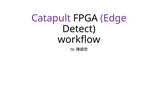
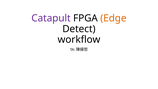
Edge colour: purple -> orange
